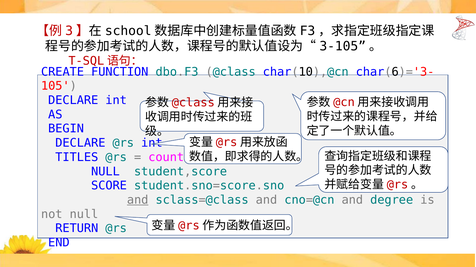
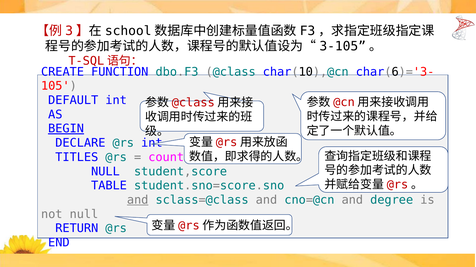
DECLARE at (73, 101): DECLARE -> DEFAULT
BEGIN underline: none -> present
SCORE: SCORE -> TABLE
